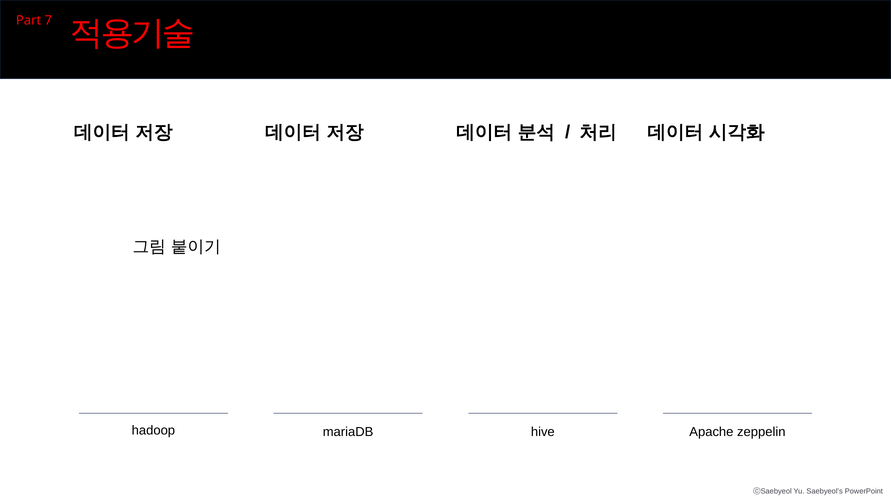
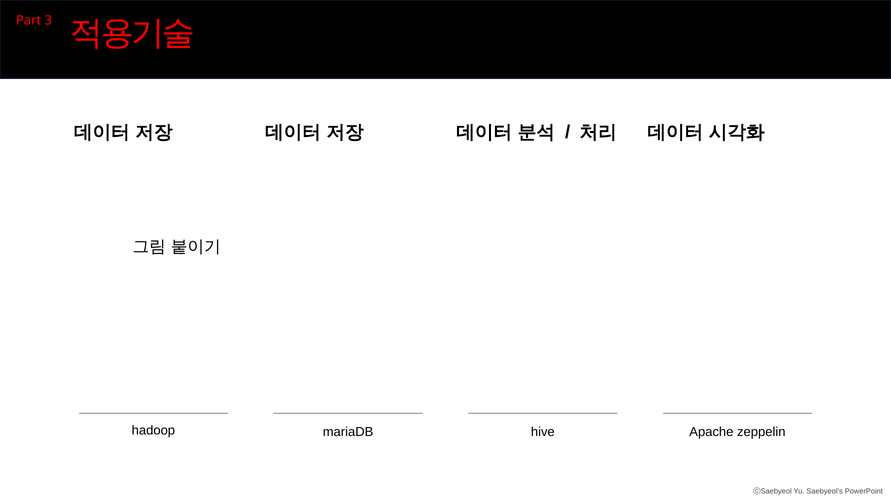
7: 7 -> 3
